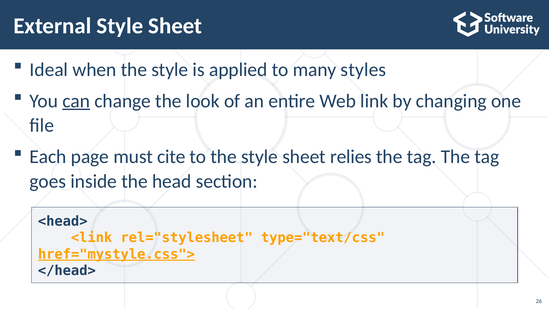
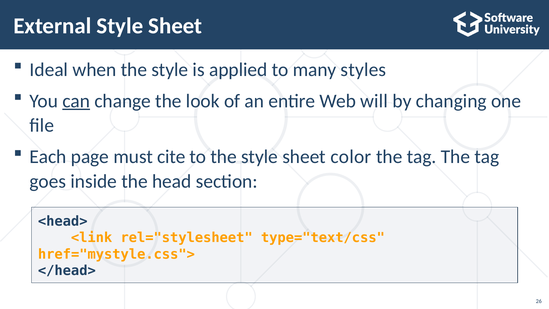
link: link -> will
relies: relies -> color
href="mystyle.css"> underline: present -> none
